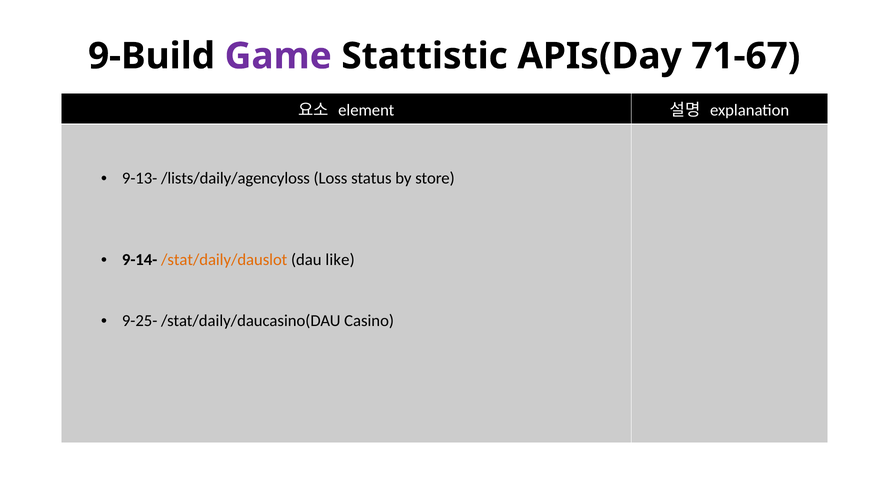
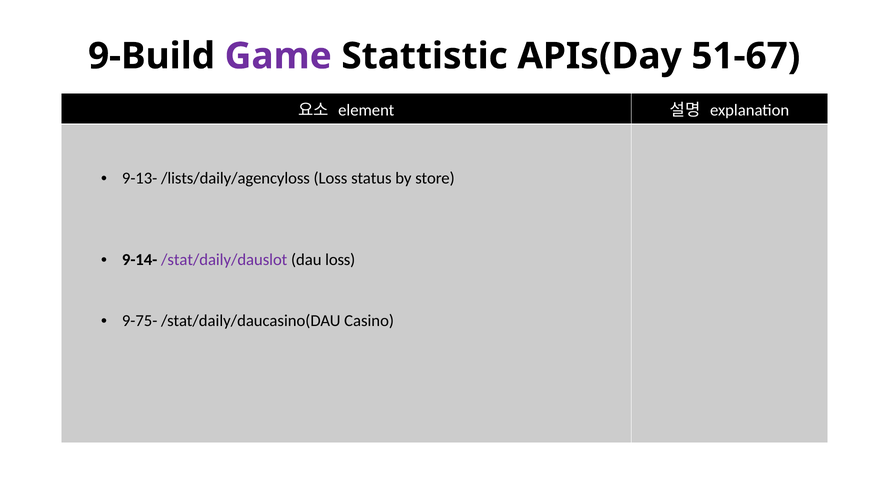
71-67: 71-67 -> 51-67
/stat/daily/dauslot colour: orange -> purple
dau like: like -> loss
9-25-: 9-25- -> 9-75-
